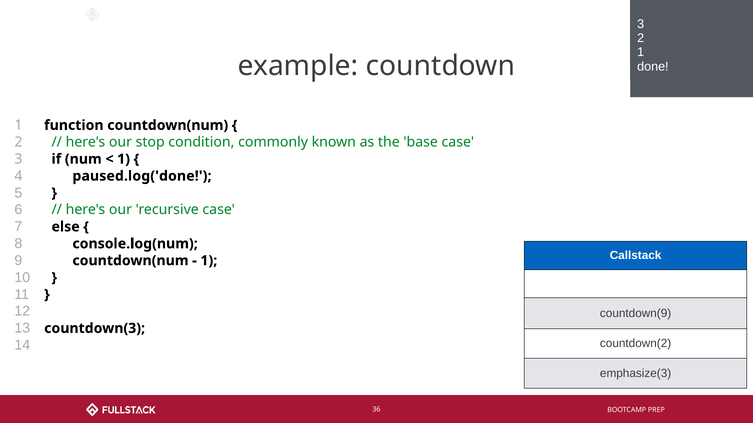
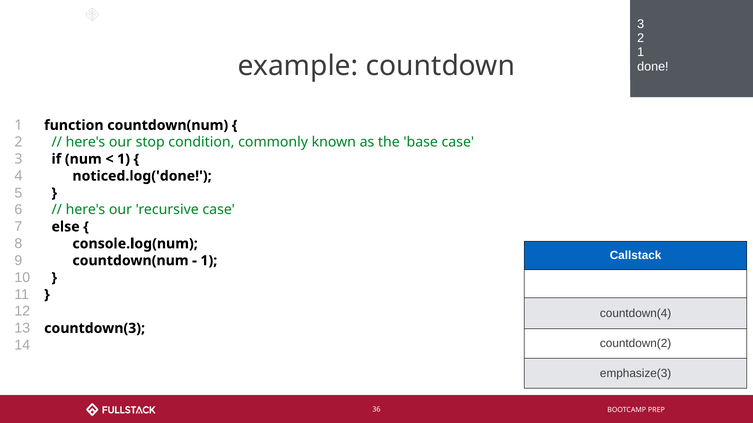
paused.log('done: paused.log('done -> noticed.log('done
countdown(9: countdown(9 -> countdown(4
